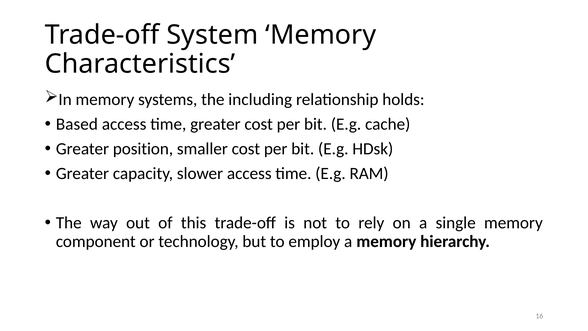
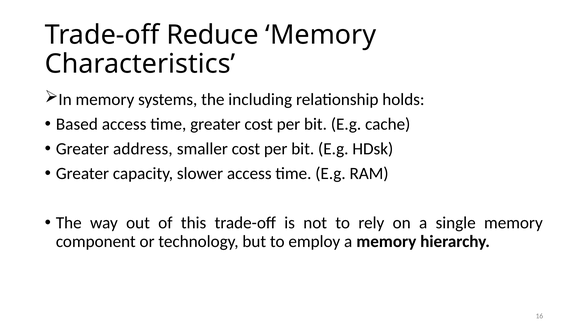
System: System -> Reduce
position: position -> address
